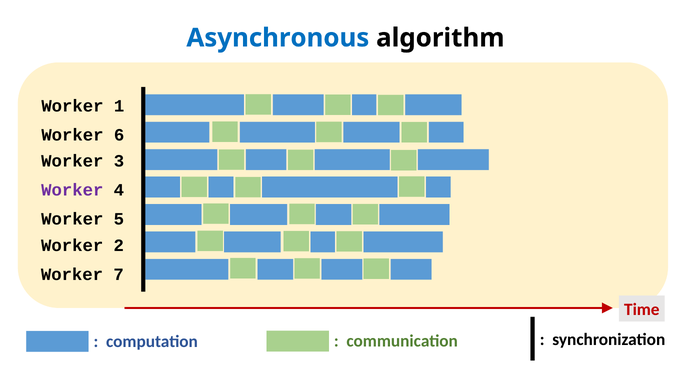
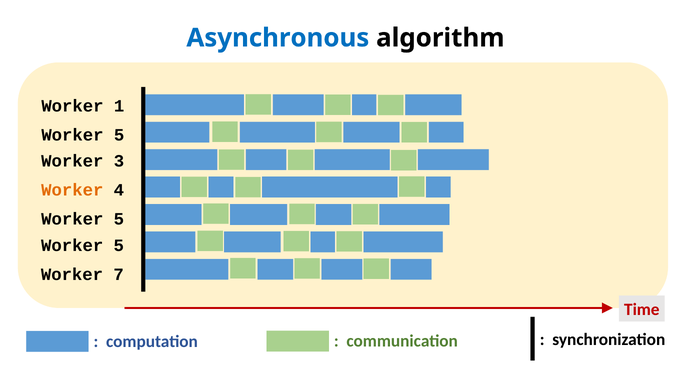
6 at (119, 135): 6 -> 5
Worker at (72, 190) colour: purple -> orange
2 at (119, 245): 2 -> 5
